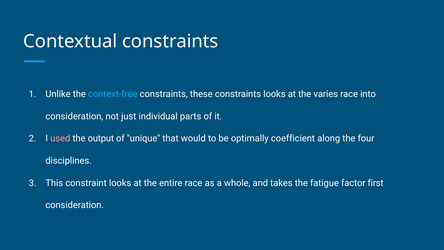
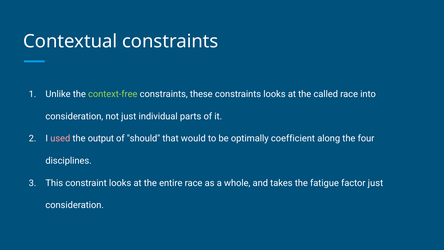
context-free colour: light blue -> light green
varies: varies -> called
unique: unique -> should
factor first: first -> just
